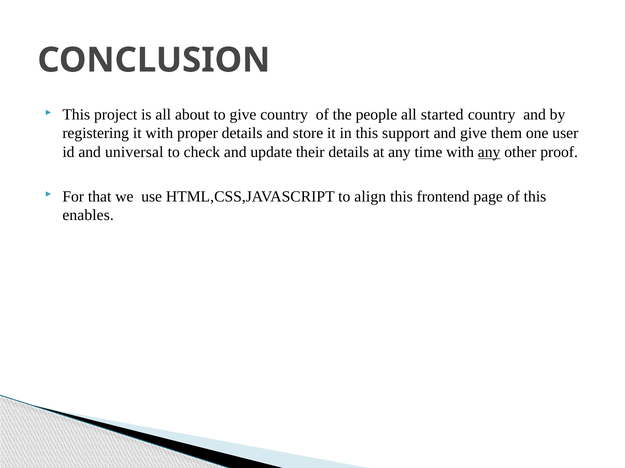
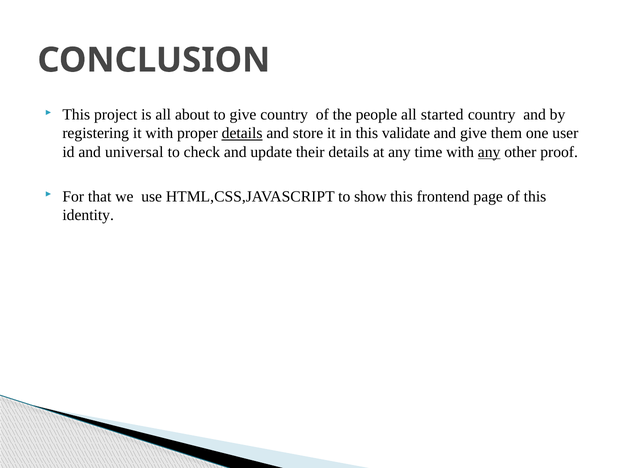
details at (242, 134) underline: none -> present
support: support -> validate
align: align -> show
enables: enables -> identity
